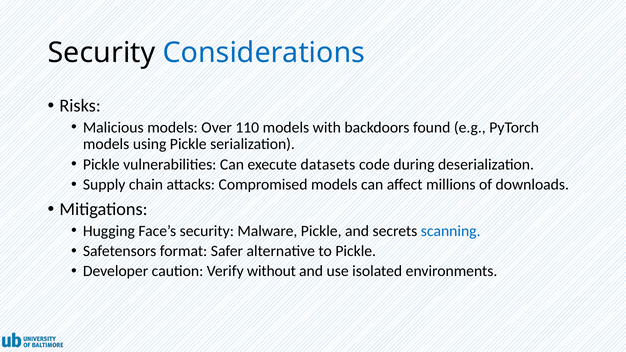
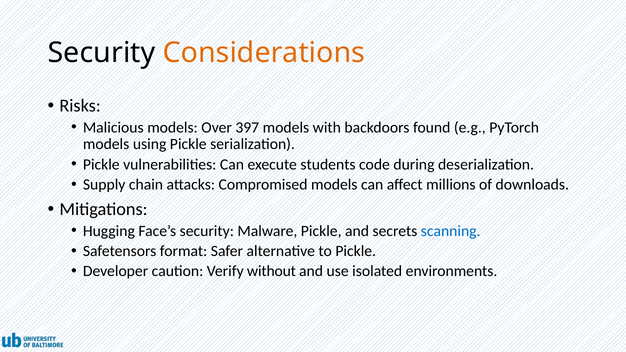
Considerations colour: blue -> orange
110: 110 -> 397
datasets: datasets -> students
